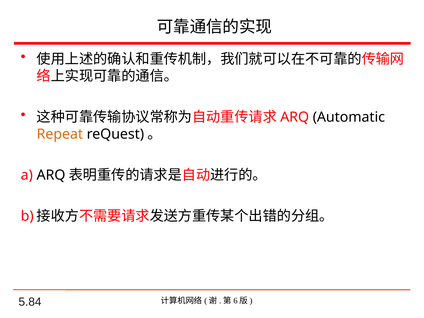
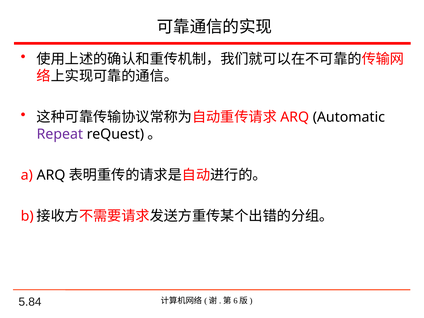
Repeat colour: orange -> purple
